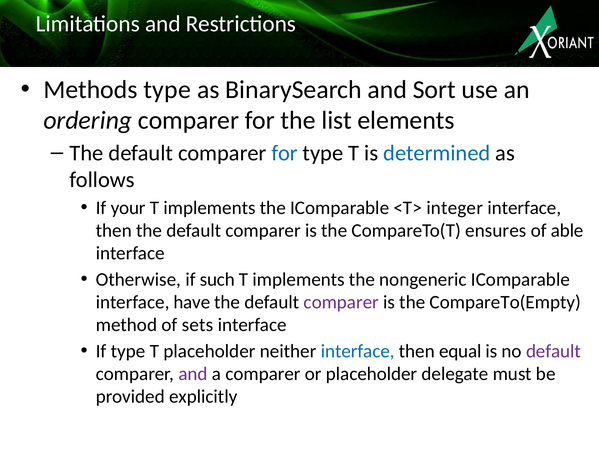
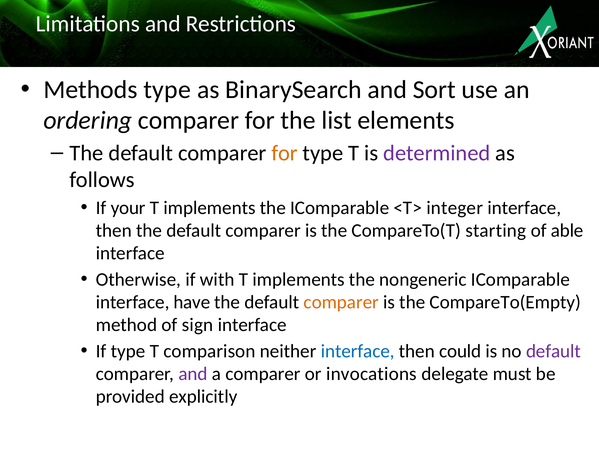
for at (284, 153) colour: blue -> orange
determined colour: blue -> purple
ensures: ensures -> starting
such: such -> with
comparer at (341, 302) colour: purple -> orange
sets: sets -> sign
T placeholder: placeholder -> comparison
equal: equal -> could
or placeholder: placeholder -> invocations
